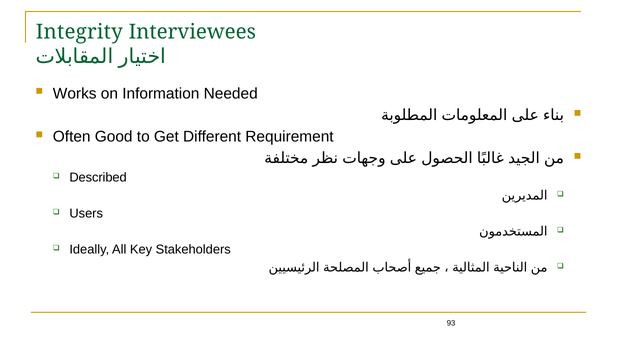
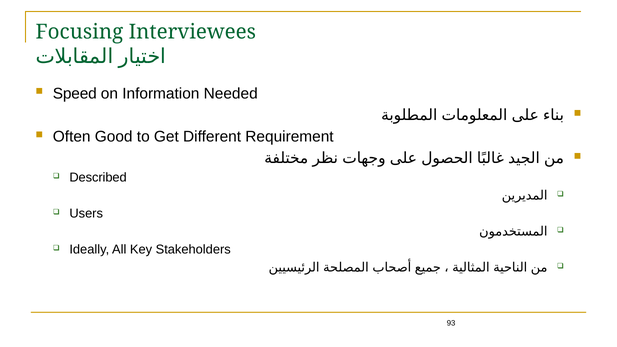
Integrity: Integrity -> Focusing
Works: Works -> Speed
